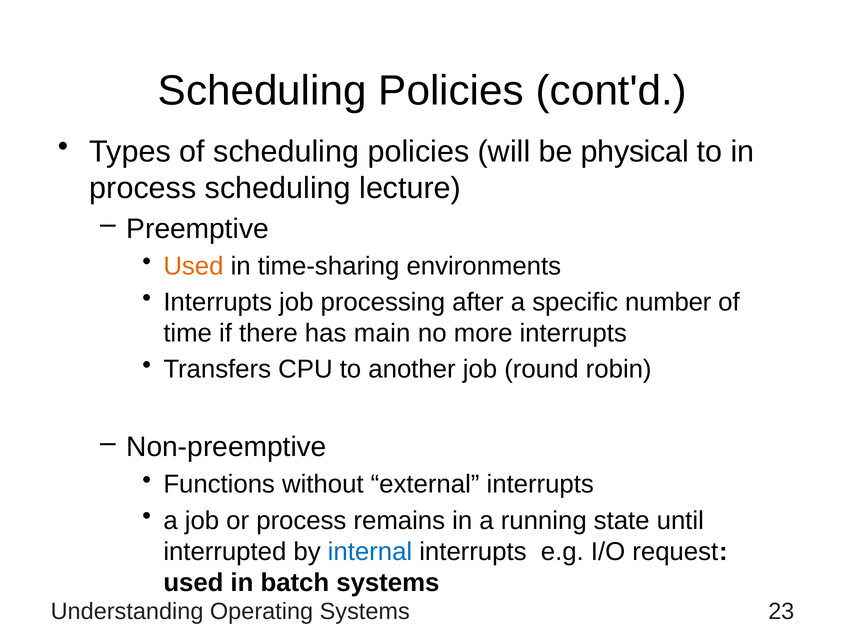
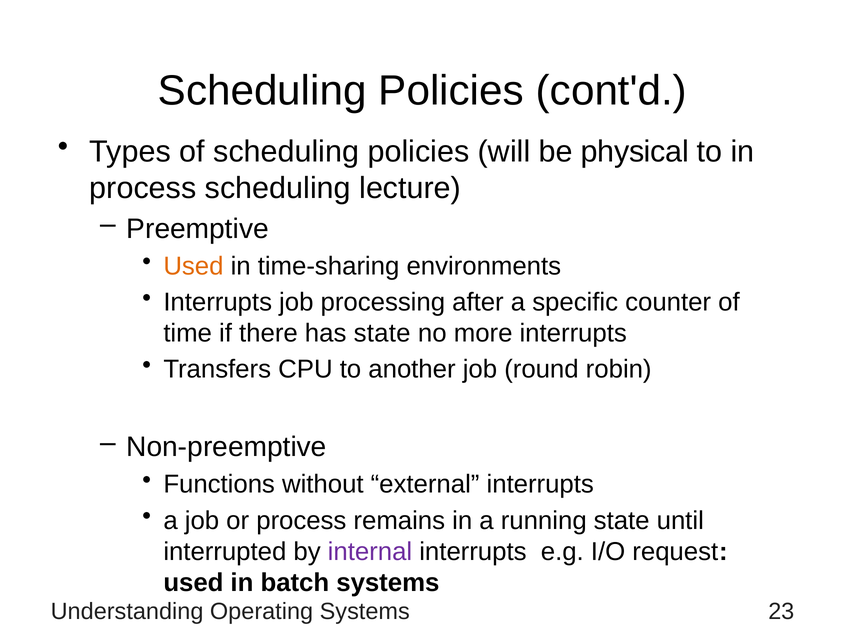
number: number -> counter
has main: main -> state
internal colour: blue -> purple
